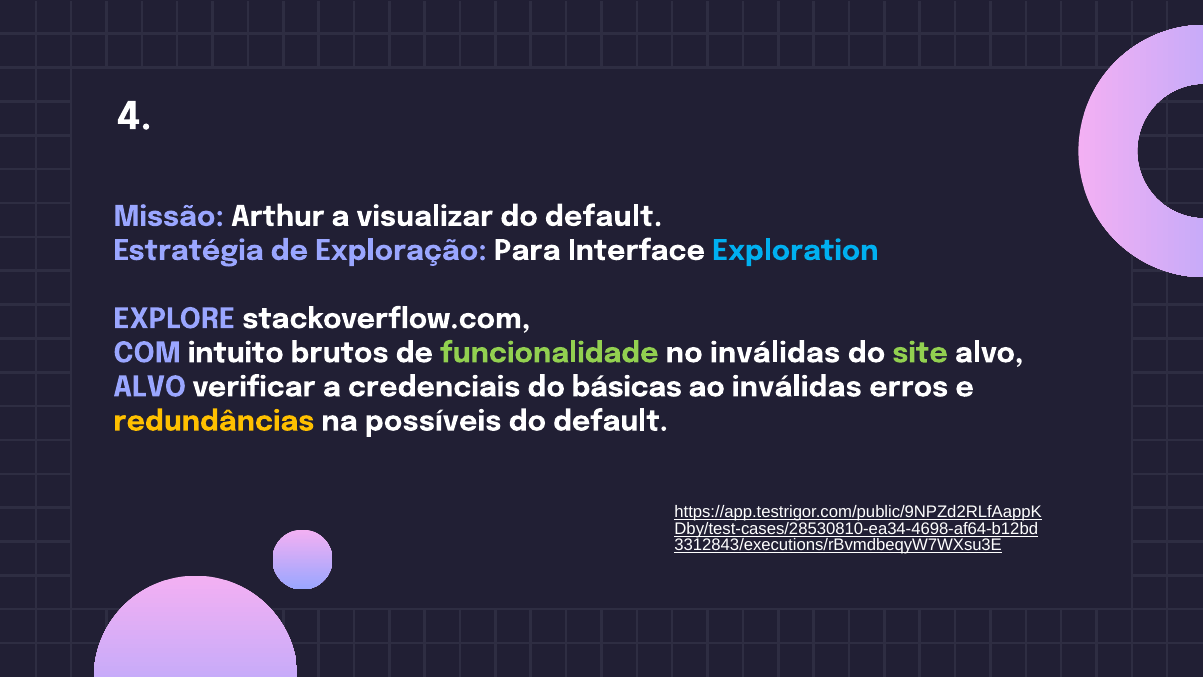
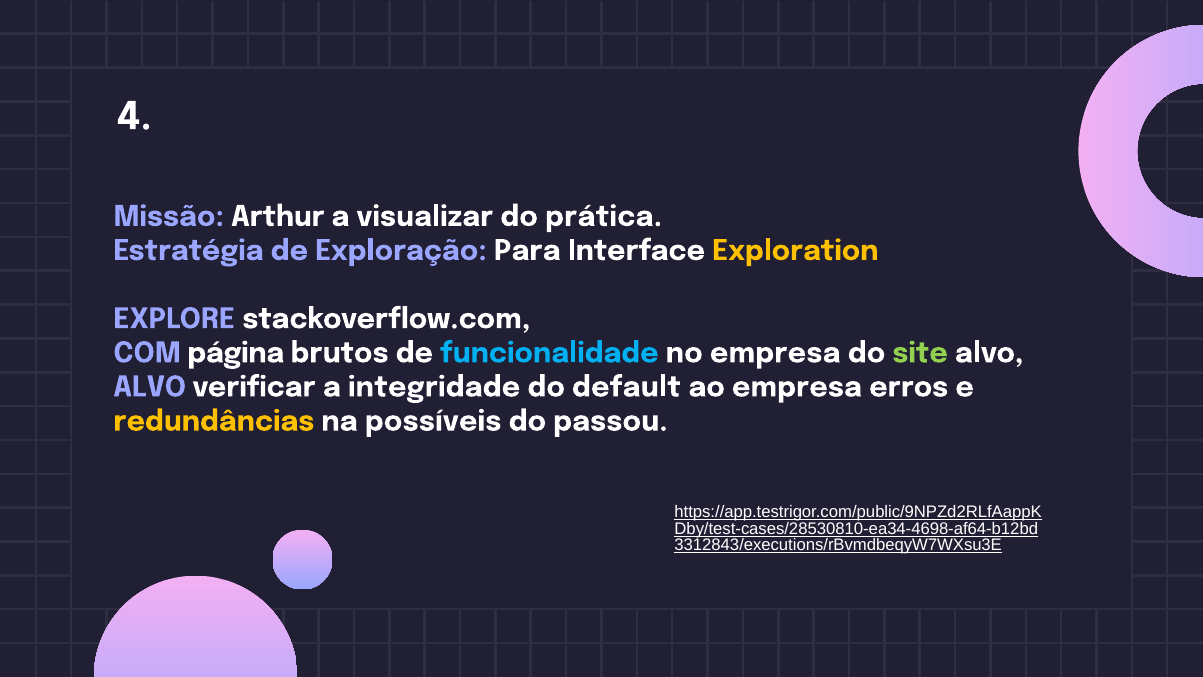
default at (604, 216): default -> prática
Exploration colour: light blue -> yellow
intuito: intuito -> página
funcionalidade colour: light green -> light blue
no inválidas: inválidas -> empresa
credenciais: credenciais -> integridade
básicas: básicas -> default
ao inválidas: inválidas -> empresa
default at (611, 421): default -> passou
